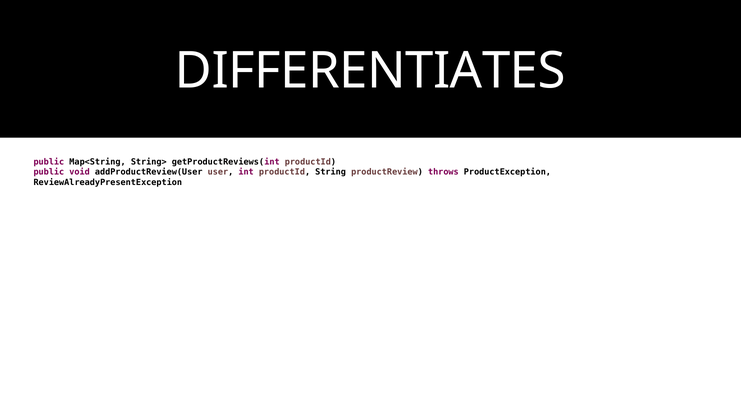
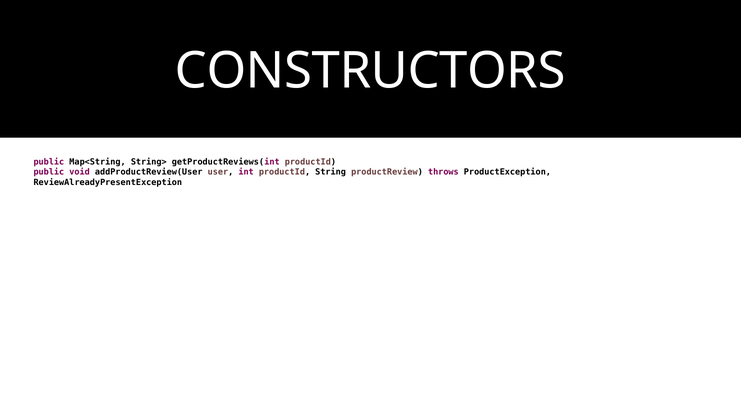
DIFFERENTIATES: DIFFERENTIATES -> CONSTRUCTORS
